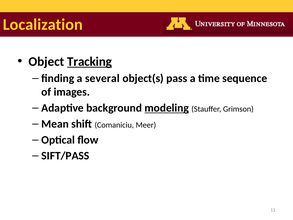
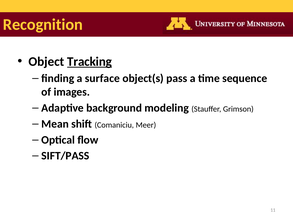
Localization: Localization -> Recognition
several: several -> surface
modeling underline: present -> none
